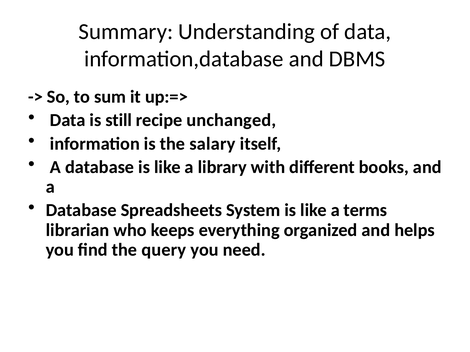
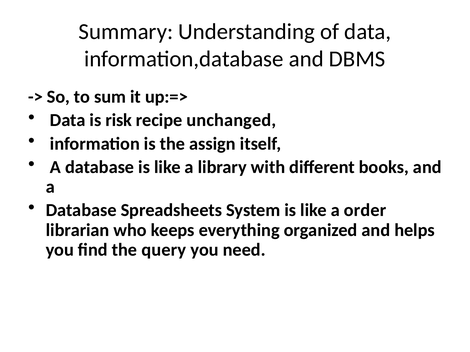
still: still -> risk
salary: salary -> assign
terms: terms -> order
